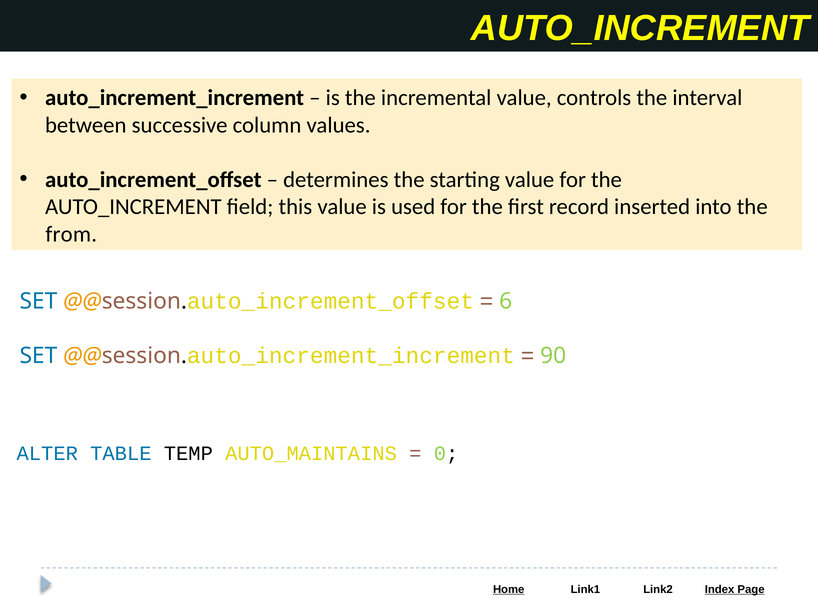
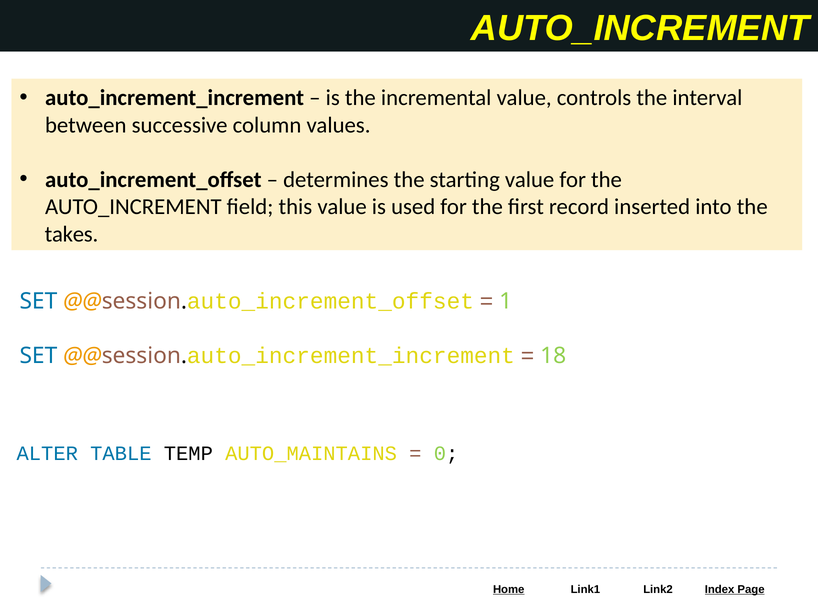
from: from -> takes
6: 6 -> 1
90: 90 -> 18
